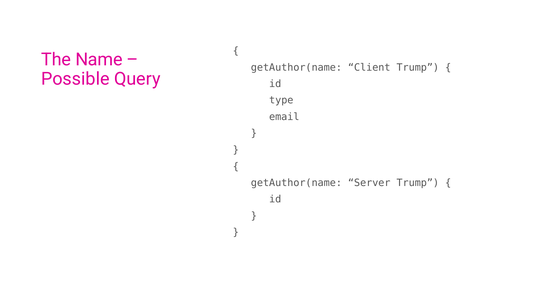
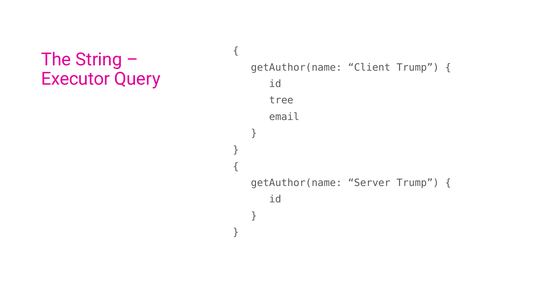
Name: Name -> String
Possible: Possible -> Executor
type: type -> tree
